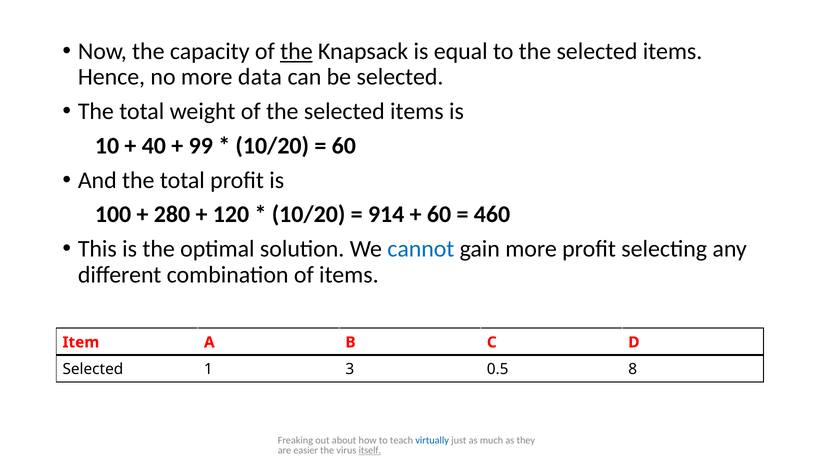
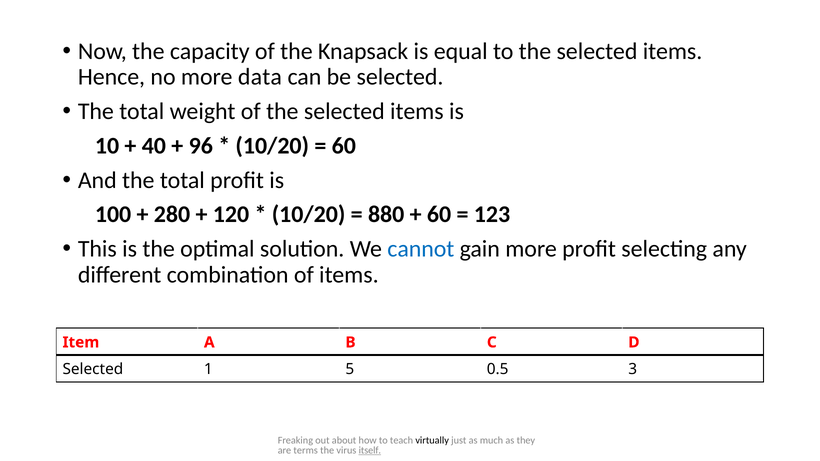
the at (296, 51) underline: present -> none
99: 99 -> 96
914: 914 -> 880
460: 460 -> 123
3: 3 -> 5
8: 8 -> 3
virtually colour: blue -> black
easier: easier -> terms
